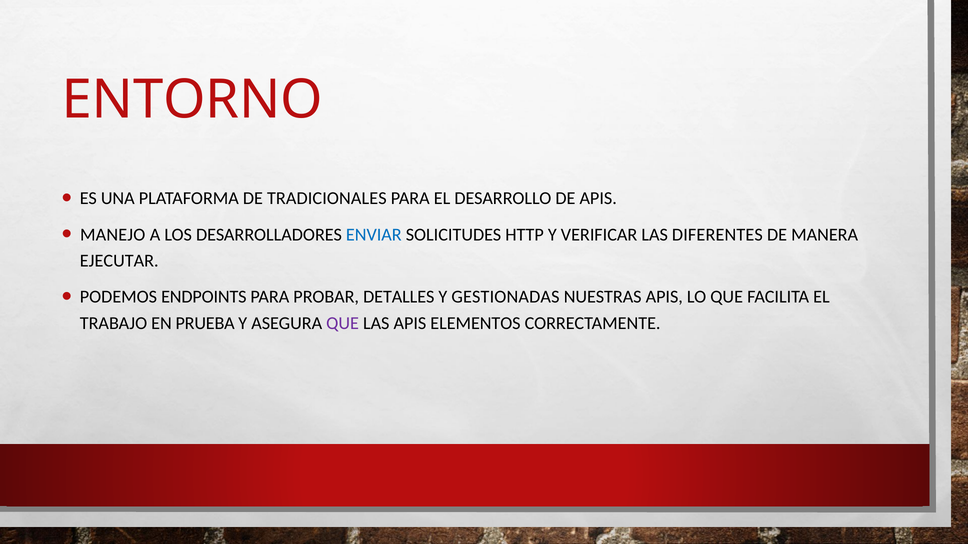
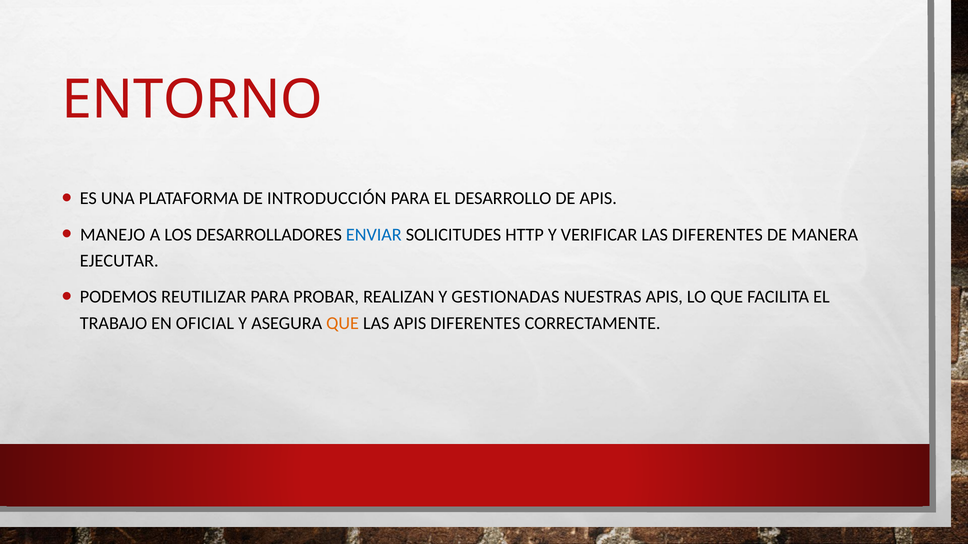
TRADICIONALES: TRADICIONALES -> INTRODUCCIÓN
ENDPOINTS: ENDPOINTS -> REUTILIZAR
DETALLES: DETALLES -> REALIZAN
PRUEBA: PRUEBA -> OFICIAL
QUE at (343, 323) colour: purple -> orange
APIS ELEMENTOS: ELEMENTOS -> DIFERENTES
